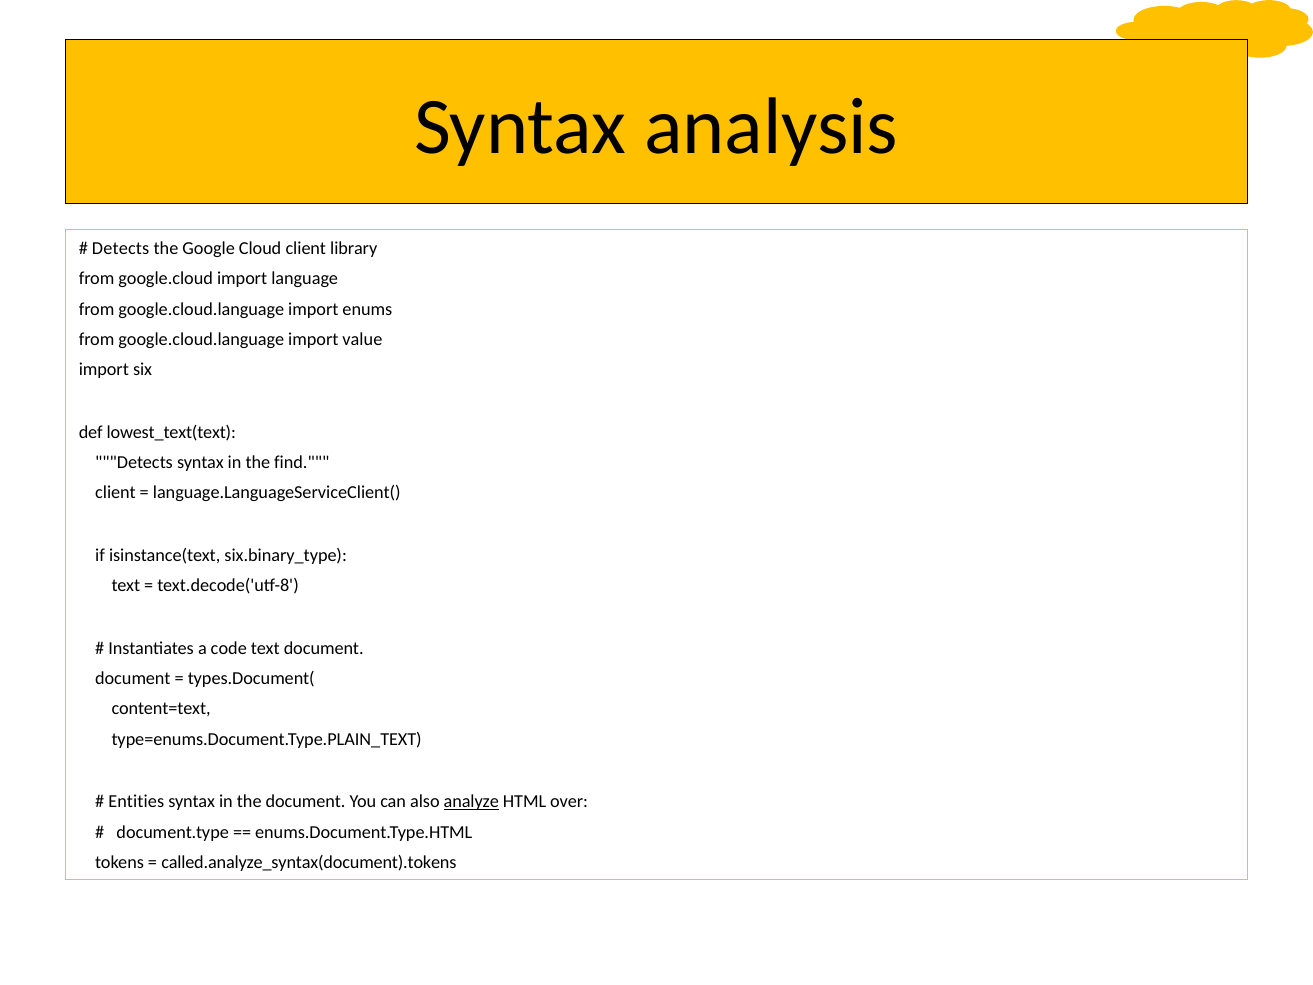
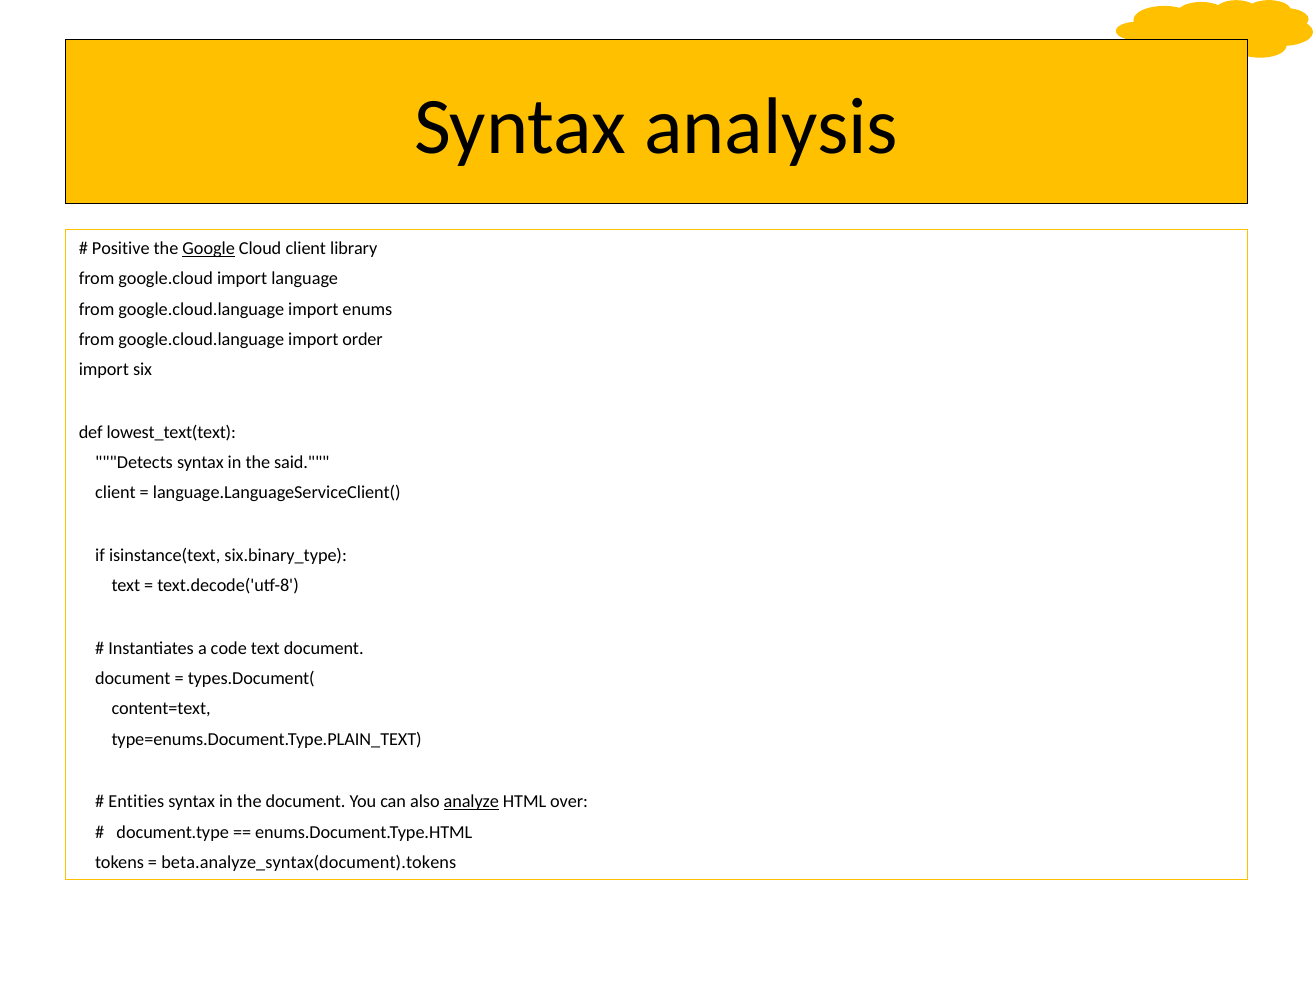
Detects at (121, 249): Detects -> Positive
Google underline: none -> present
value: value -> order
find: find -> said
called.analyze_syntax(document).tokens: called.analyze_syntax(document).tokens -> beta.analyze_syntax(document).tokens
